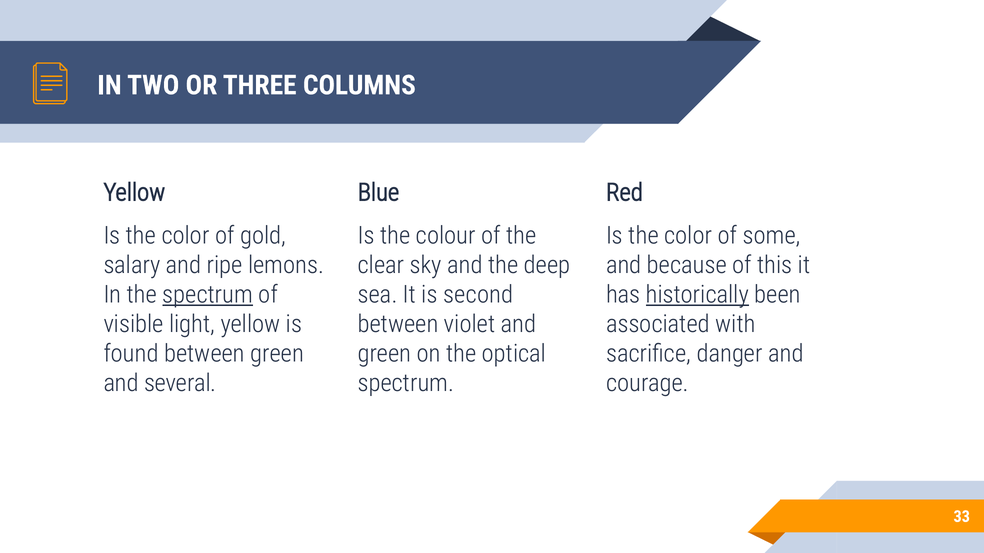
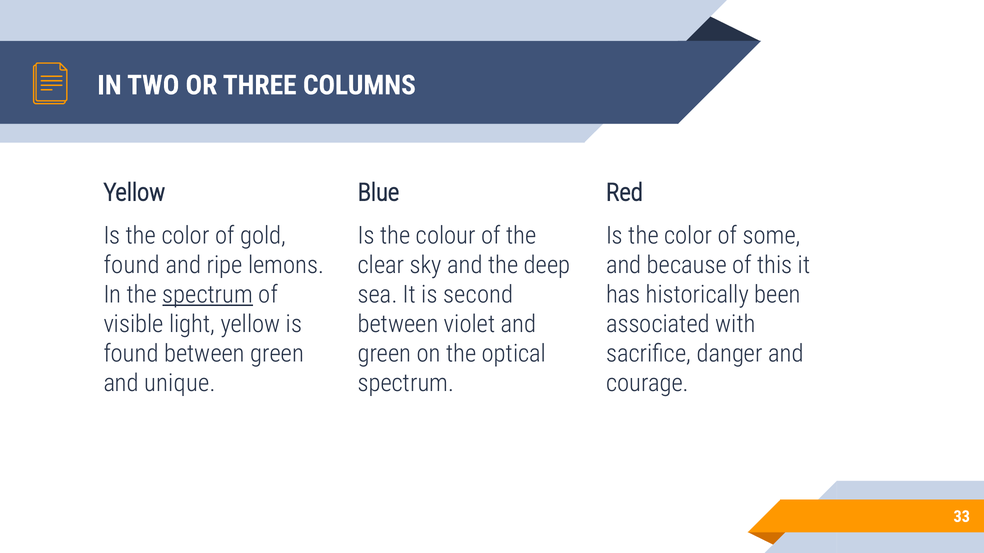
salary at (132, 265): salary -> found
historically underline: present -> none
several: several -> unique
